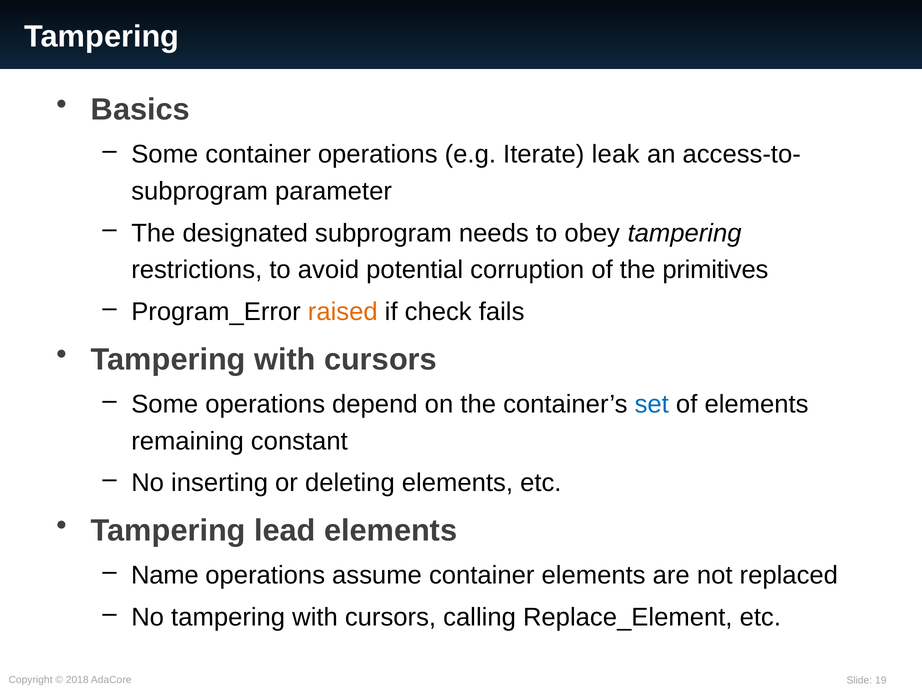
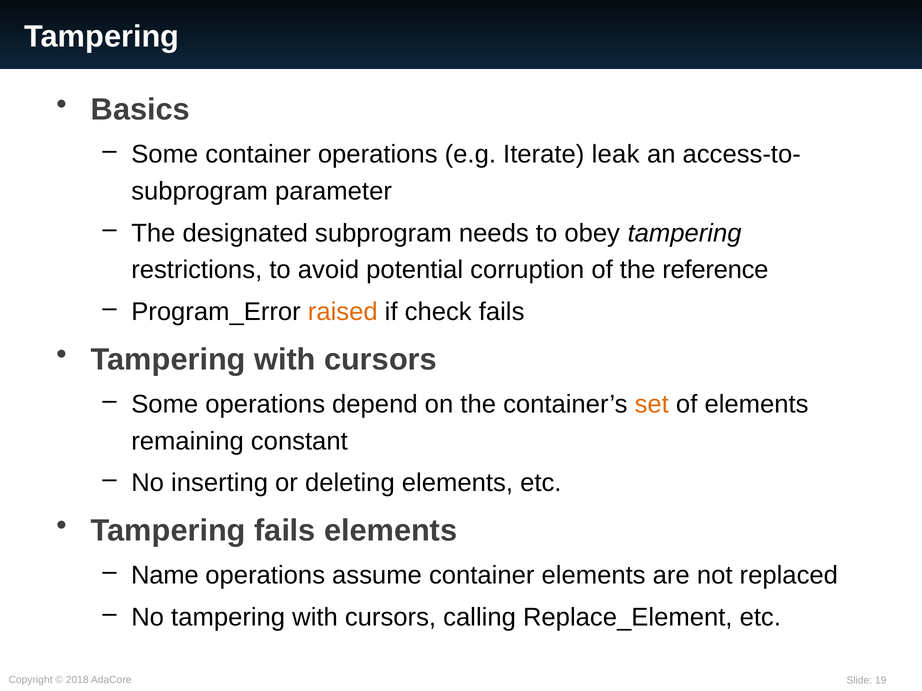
primitives: primitives -> reference
set colour: blue -> orange
Tampering lead: lead -> fails
